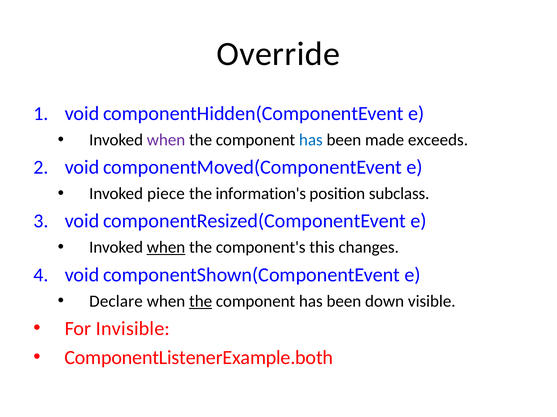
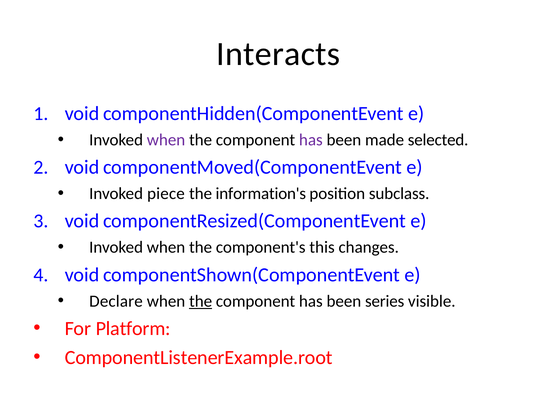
Override: Override -> Interacts
has at (311, 140) colour: blue -> purple
exceeds: exceeds -> selected
when at (166, 248) underline: present -> none
down: down -> series
Invisible: Invisible -> Platform
ComponentListenerExample.both: ComponentListenerExample.both -> ComponentListenerExample.root
